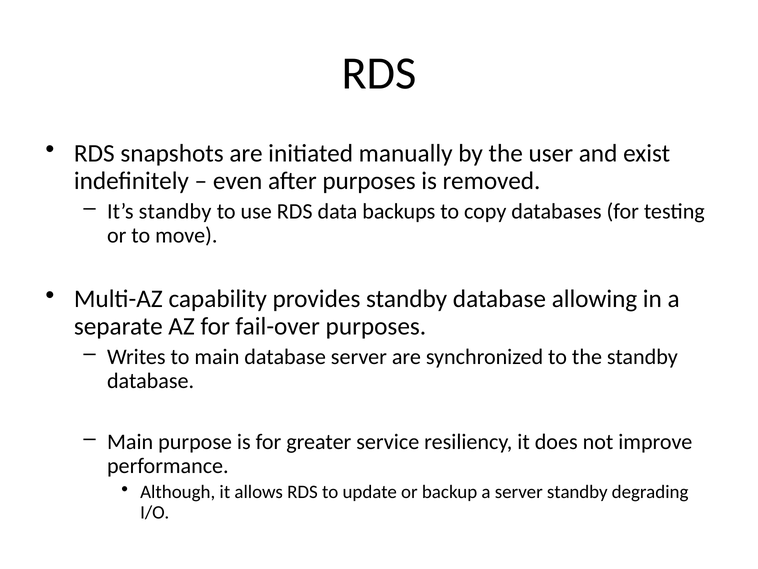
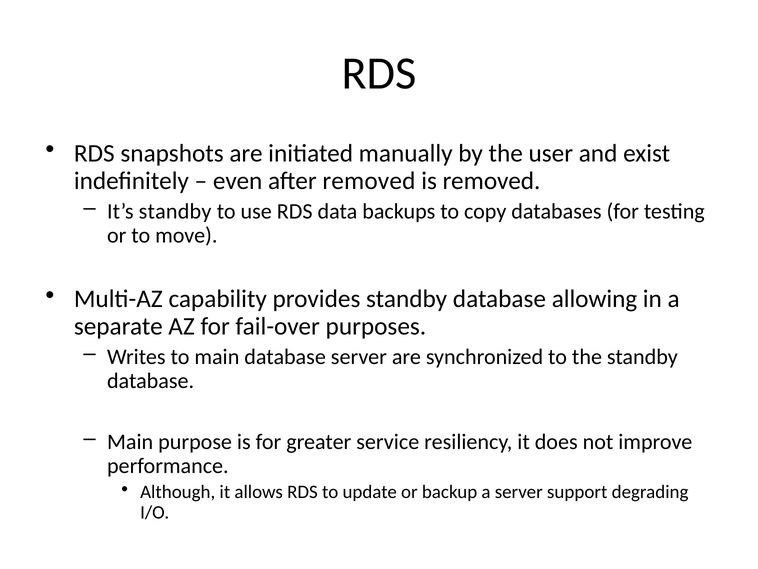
after purposes: purposes -> removed
server standby: standby -> support
